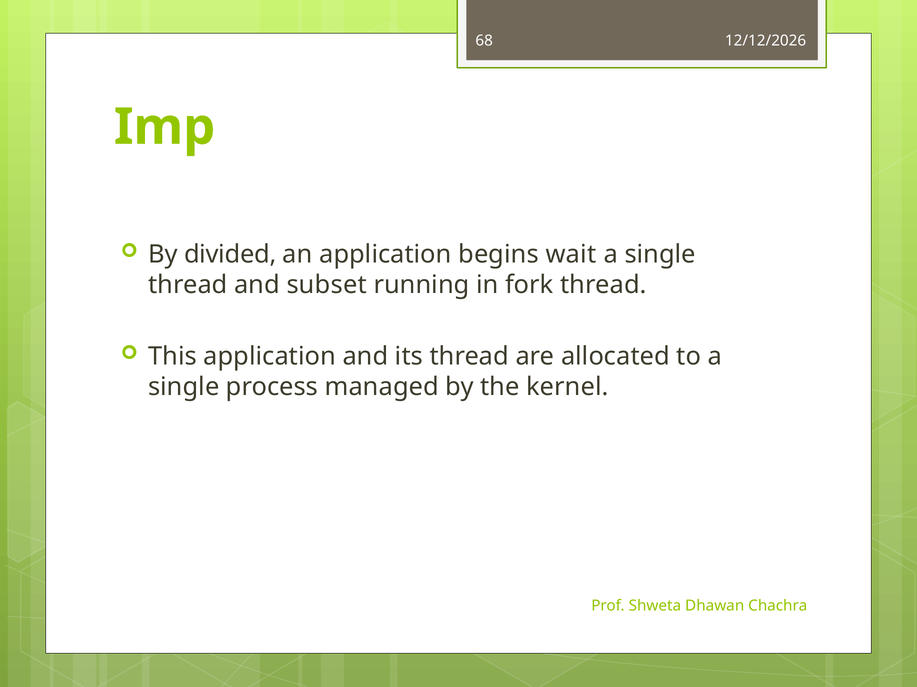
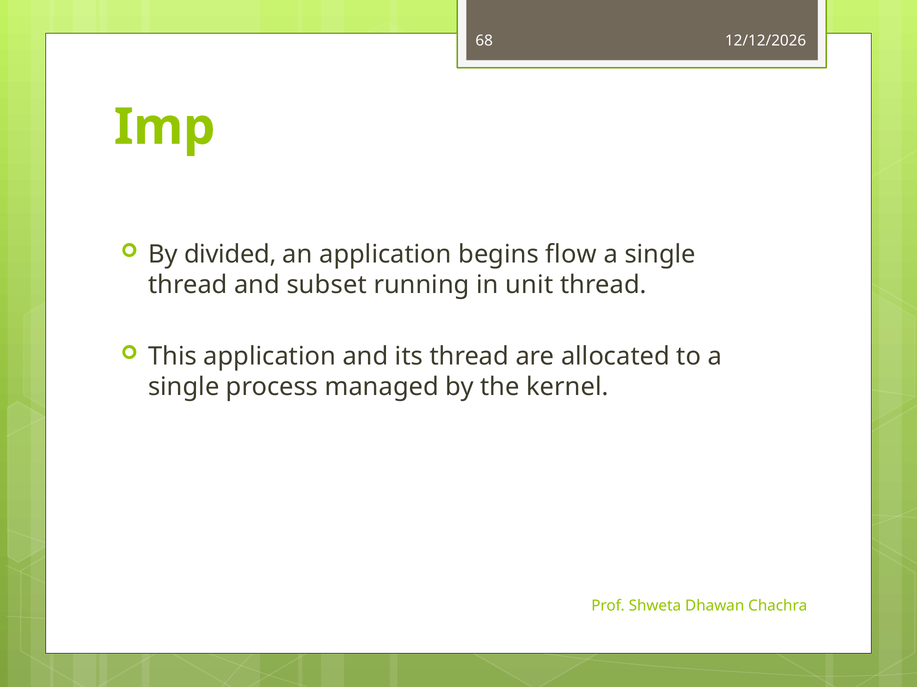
wait: wait -> flow
fork: fork -> unit
